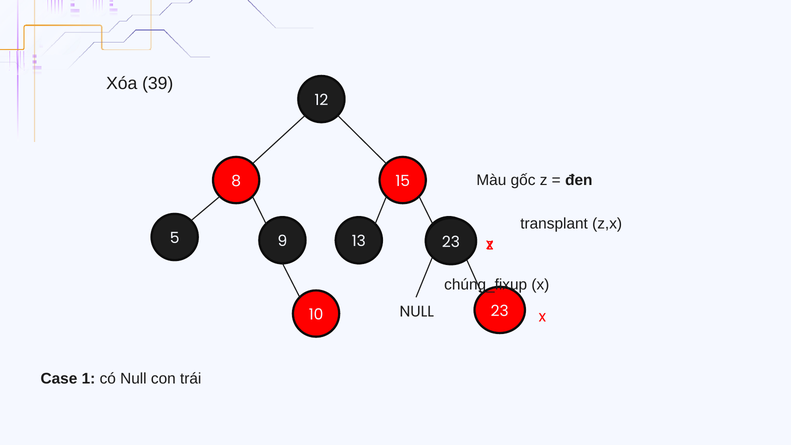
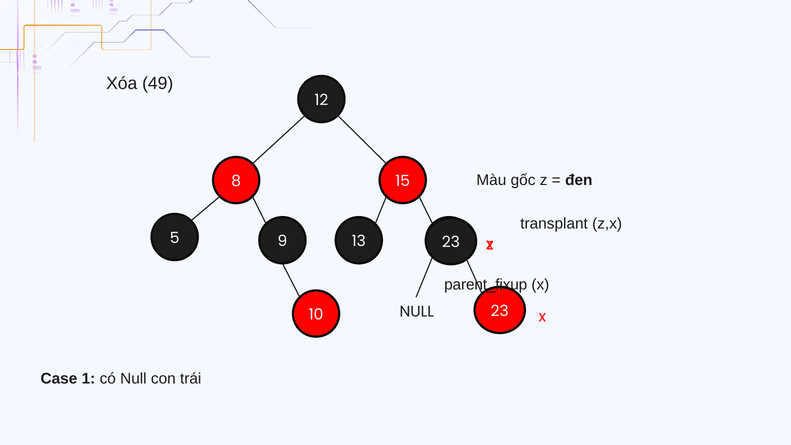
39: 39 -> 49
chúng_fixup: chúng_fixup -> parent_fixup
